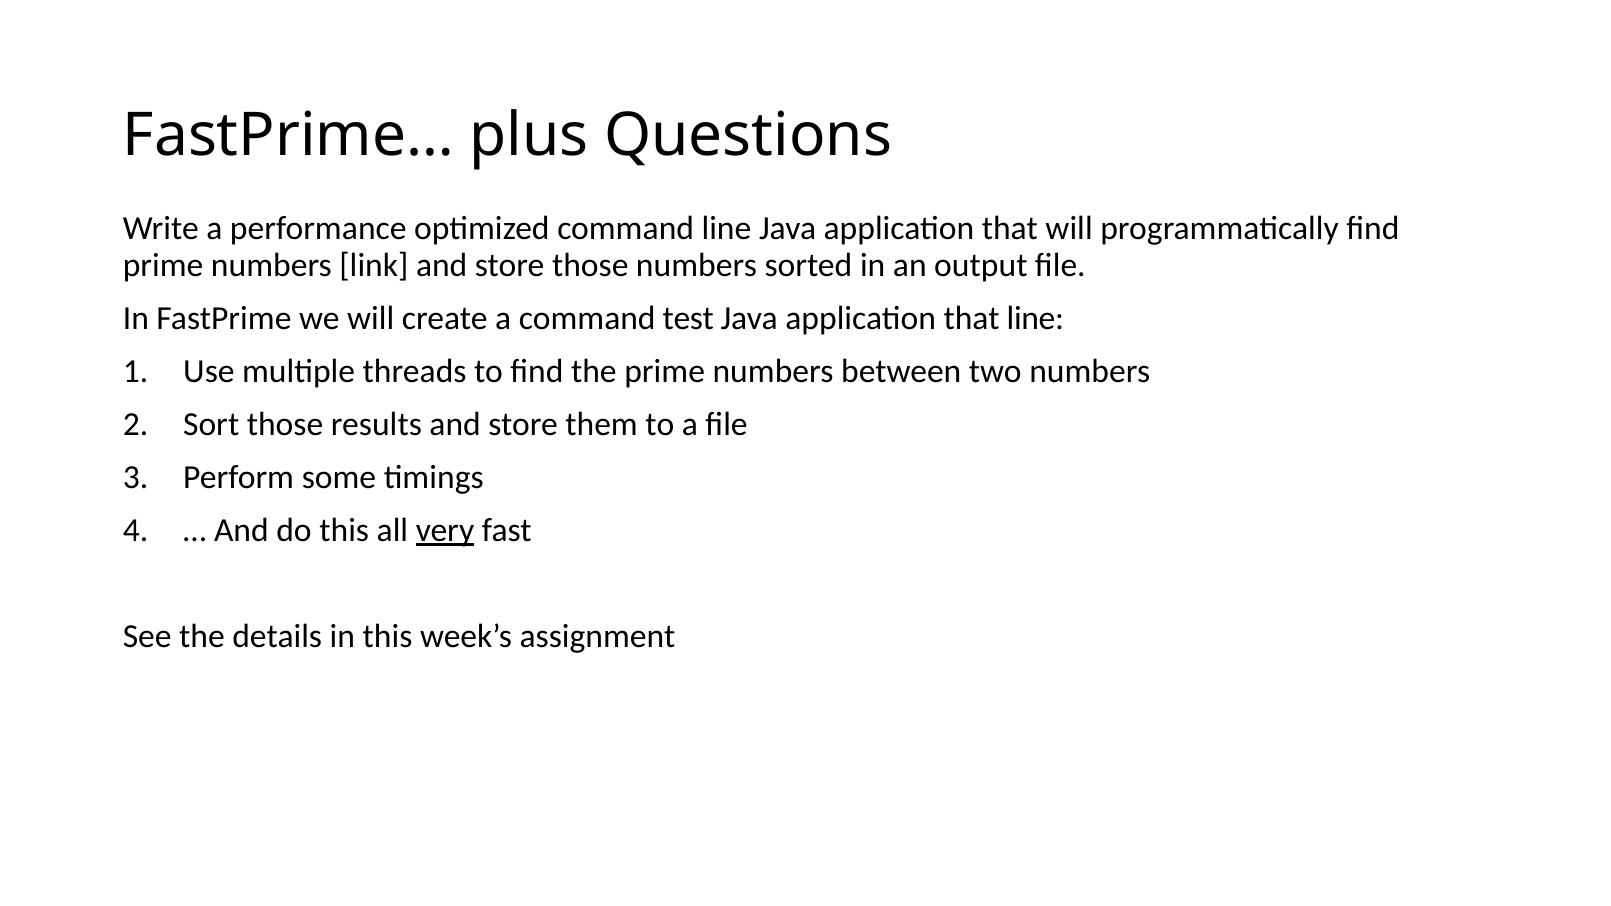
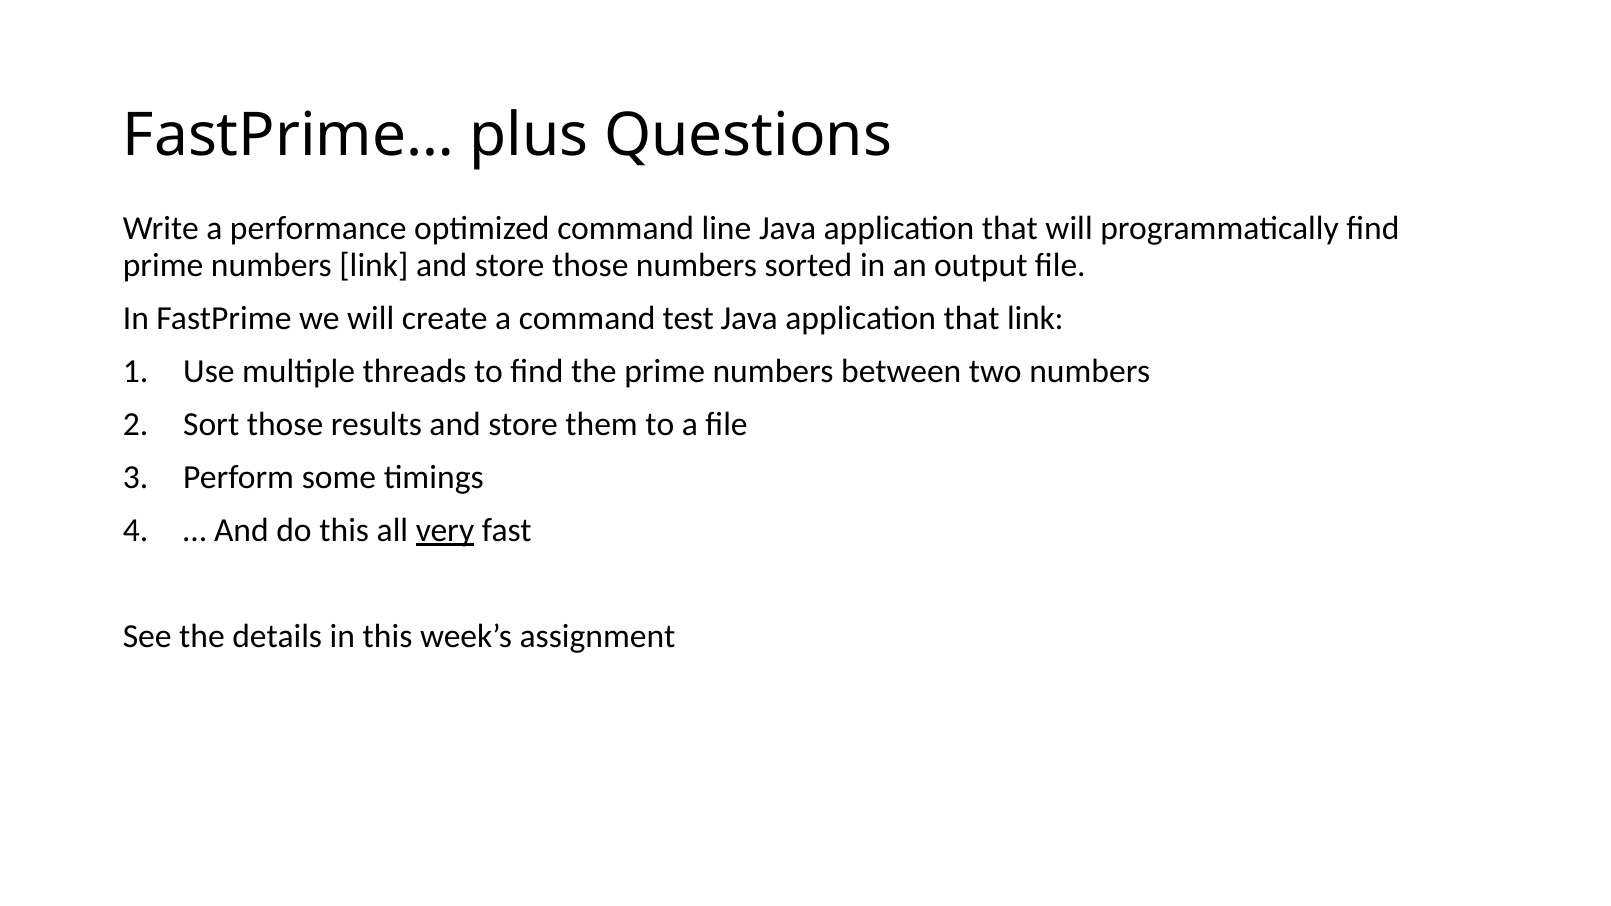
that line: line -> link
